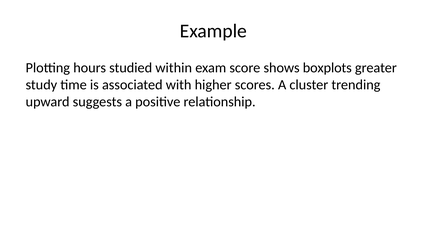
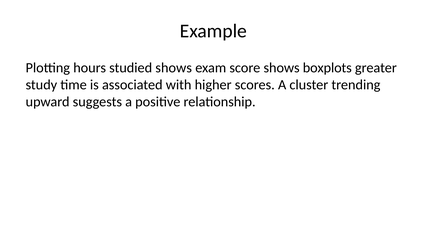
studied within: within -> shows
